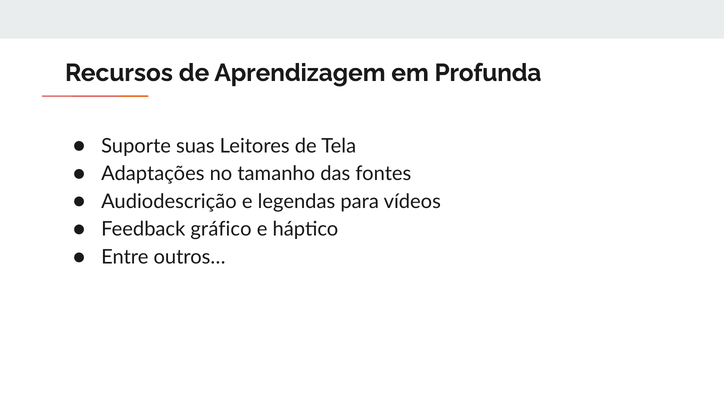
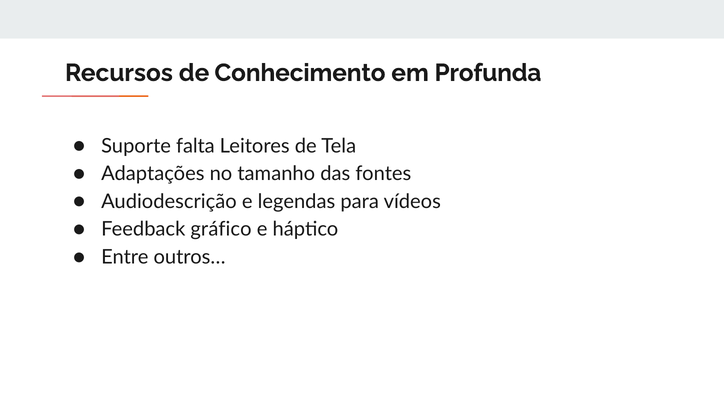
Aprendizagem: Aprendizagem -> Conhecimento
suas: suas -> falta
